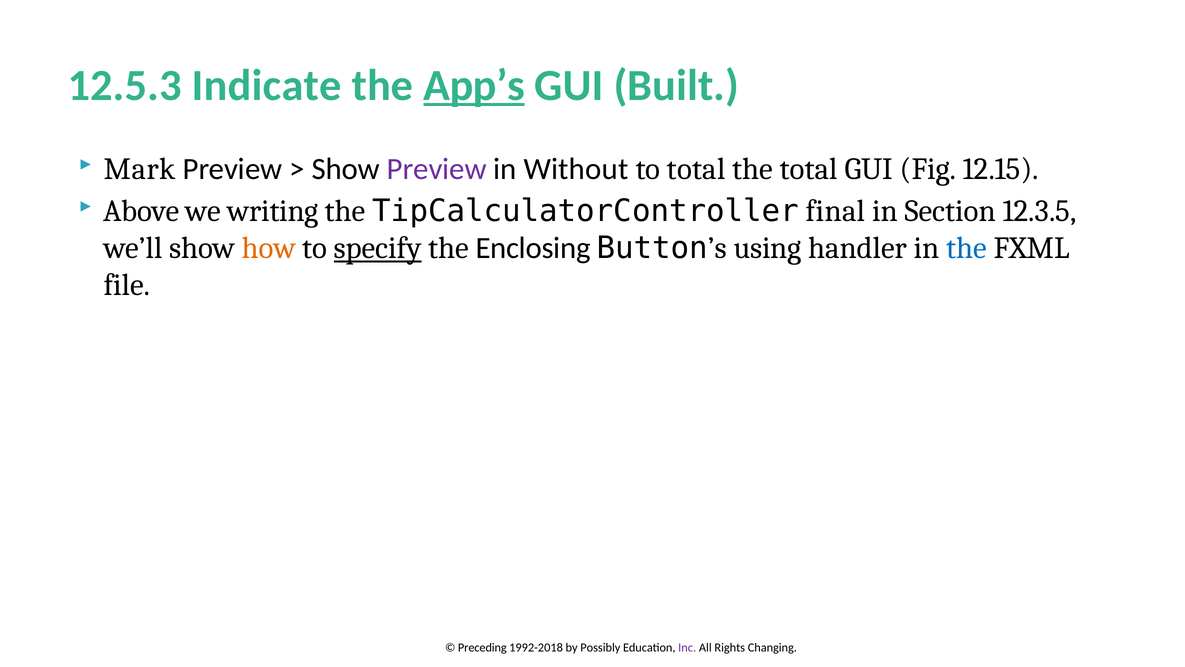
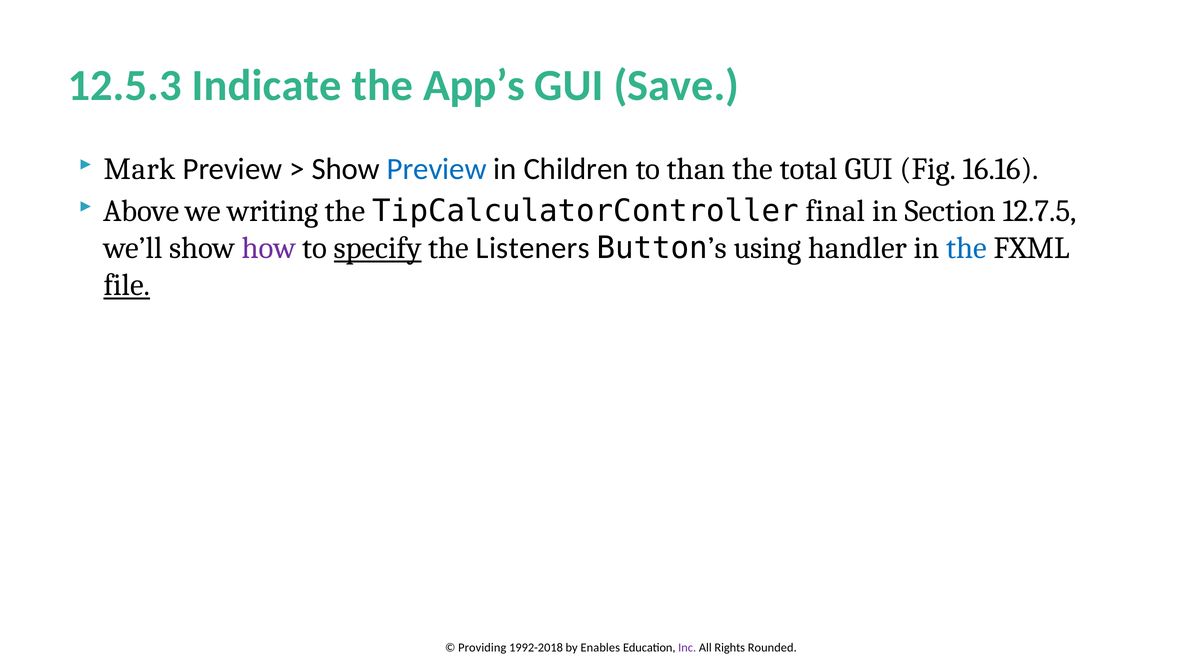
App’s underline: present -> none
Built: Built -> Save
Preview at (437, 169) colour: purple -> blue
Without: Without -> Children
to total: total -> than
12.15: 12.15 -> 16.16
12.3.5: 12.3.5 -> 12.7.5
how colour: orange -> purple
Enclosing: Enclosing -> Listeners
file underline: none -> present
Preceding: Preceding -> Providing
Possibly: Possibly -> Enables
Changing: Changing -> Rounded
